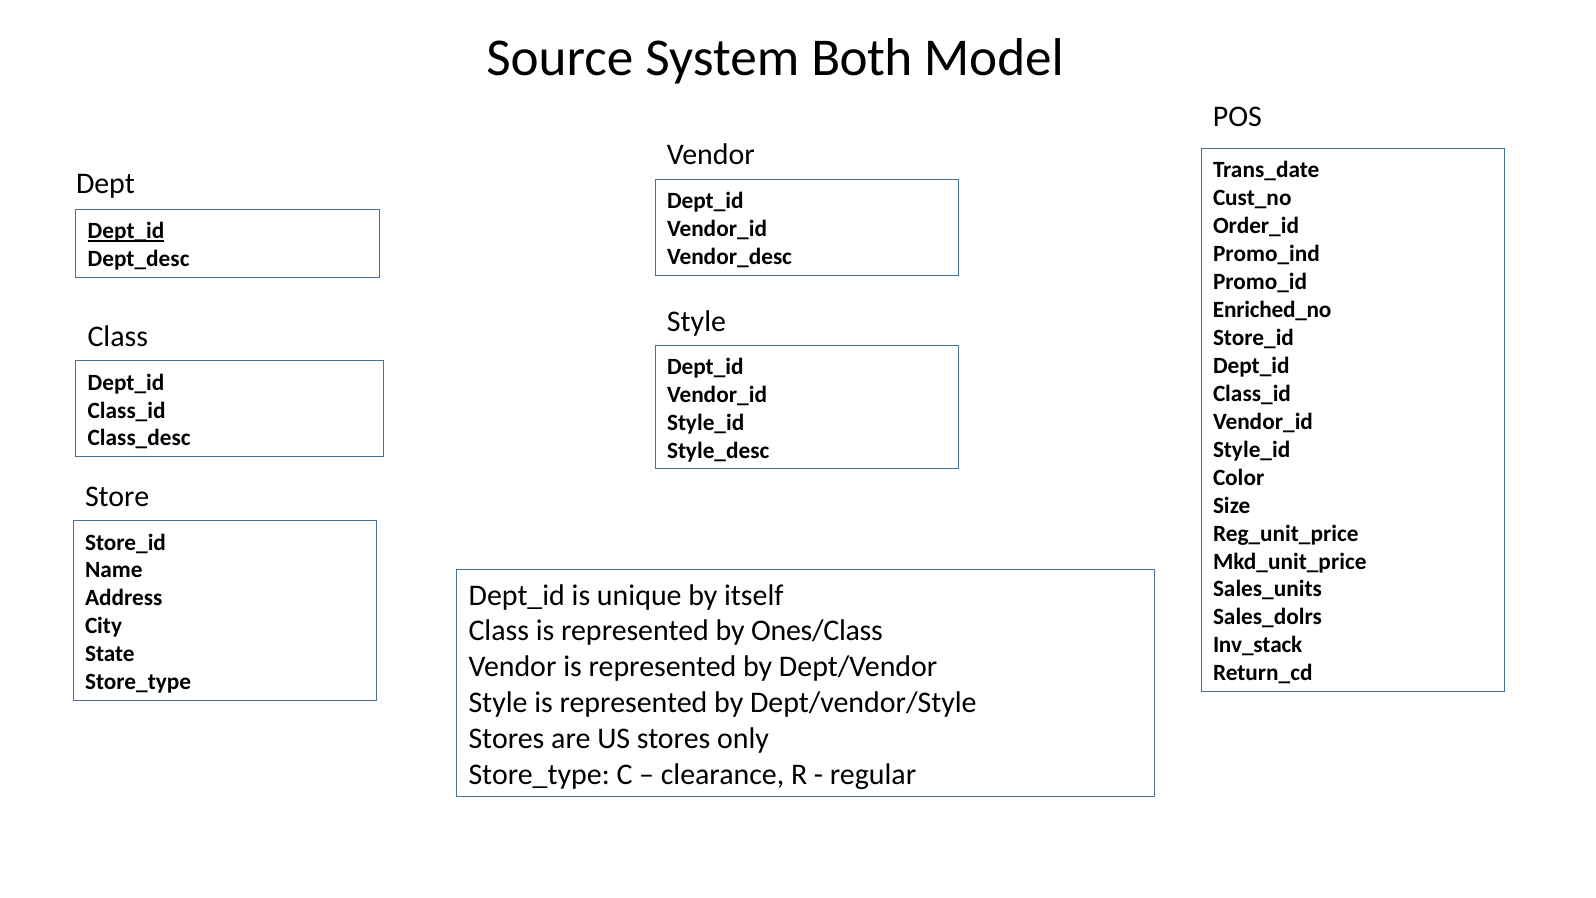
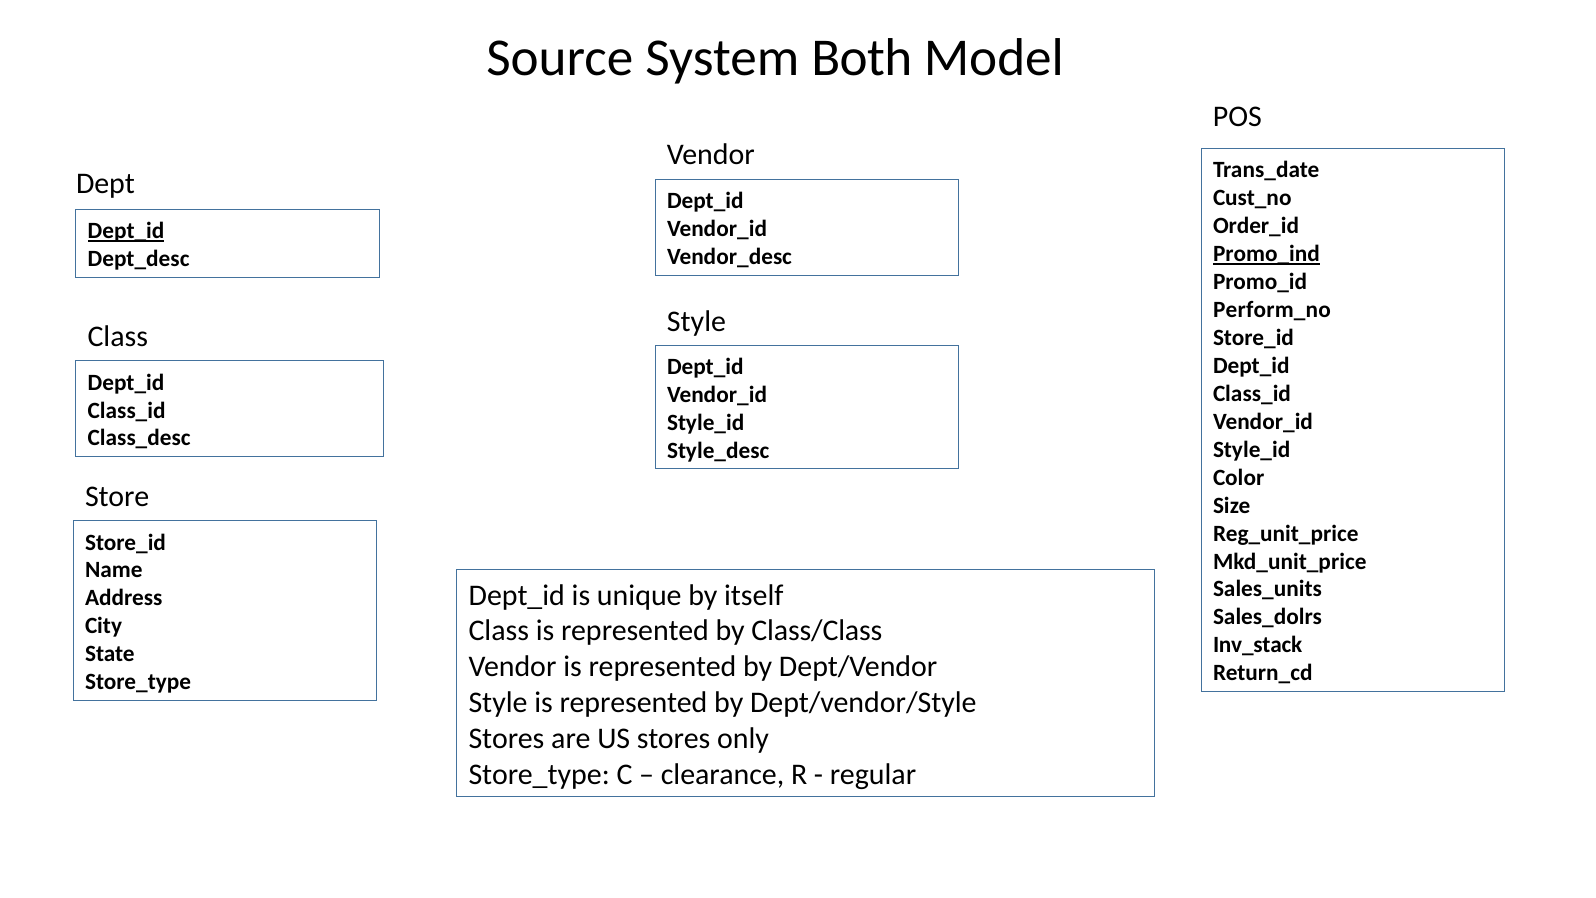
Promo_ind underline: none -> present
Enriched_no: Enriched_no -> Perform_no
Ones/Class: Ones/Class -> Class/Class
